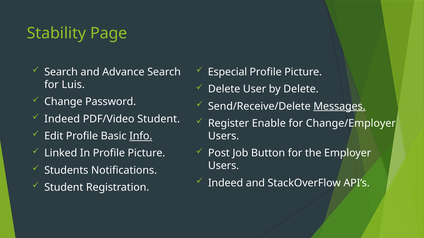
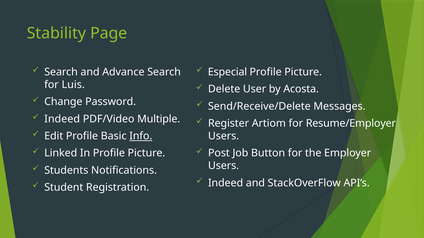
by Delete: Delete -> Acosta
Messages underline: present -> none
PDF/Video Student: Student -> Multiple
Enable: Enable -> Artiom
Change/Employer: Change/Employer -> Resume/Employer
